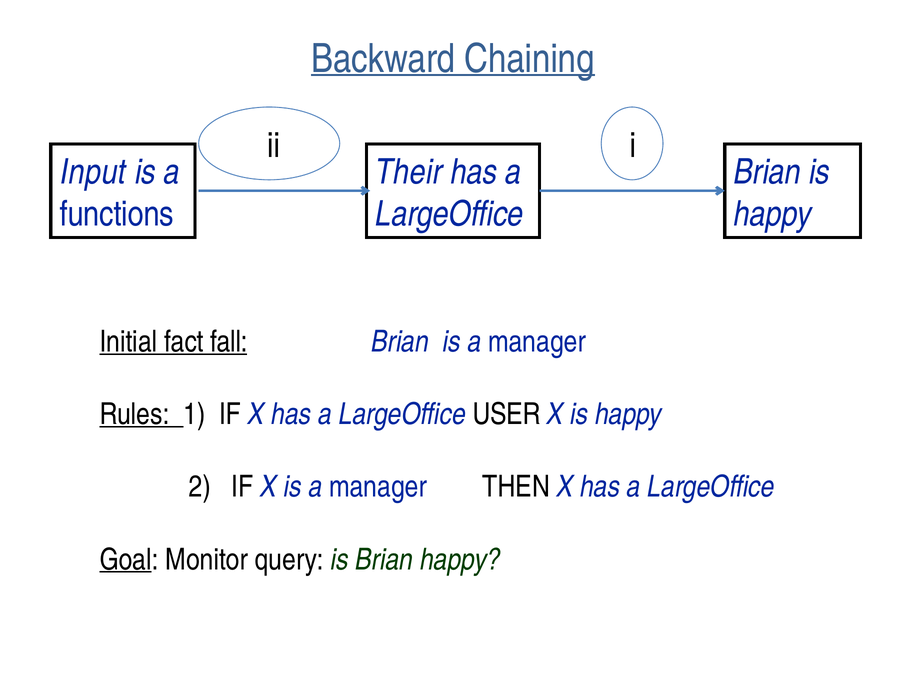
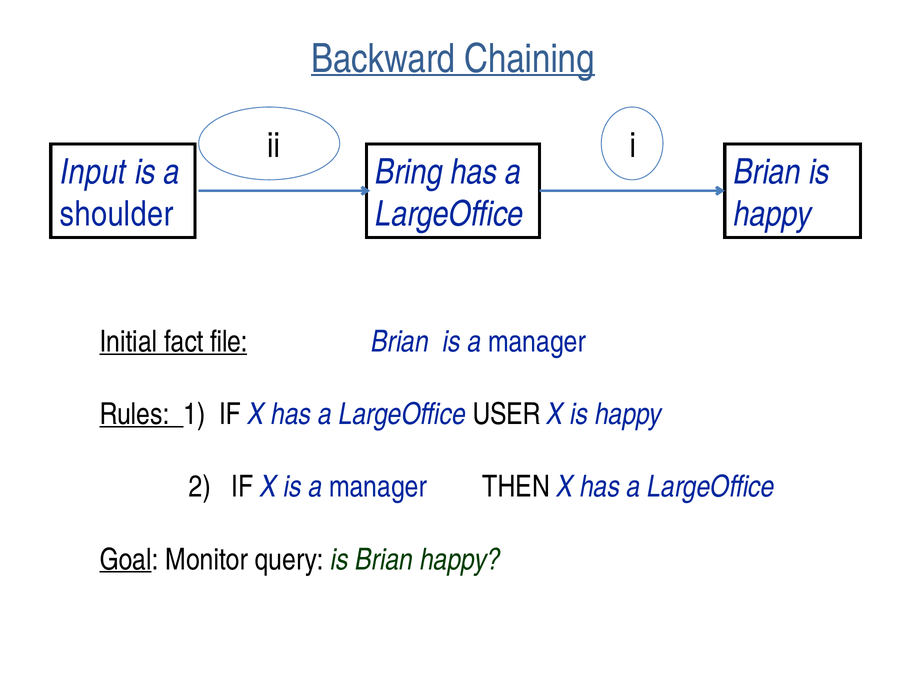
Their: Their -> Bring
functions: functions -> shoulder
fall: fall -> file
